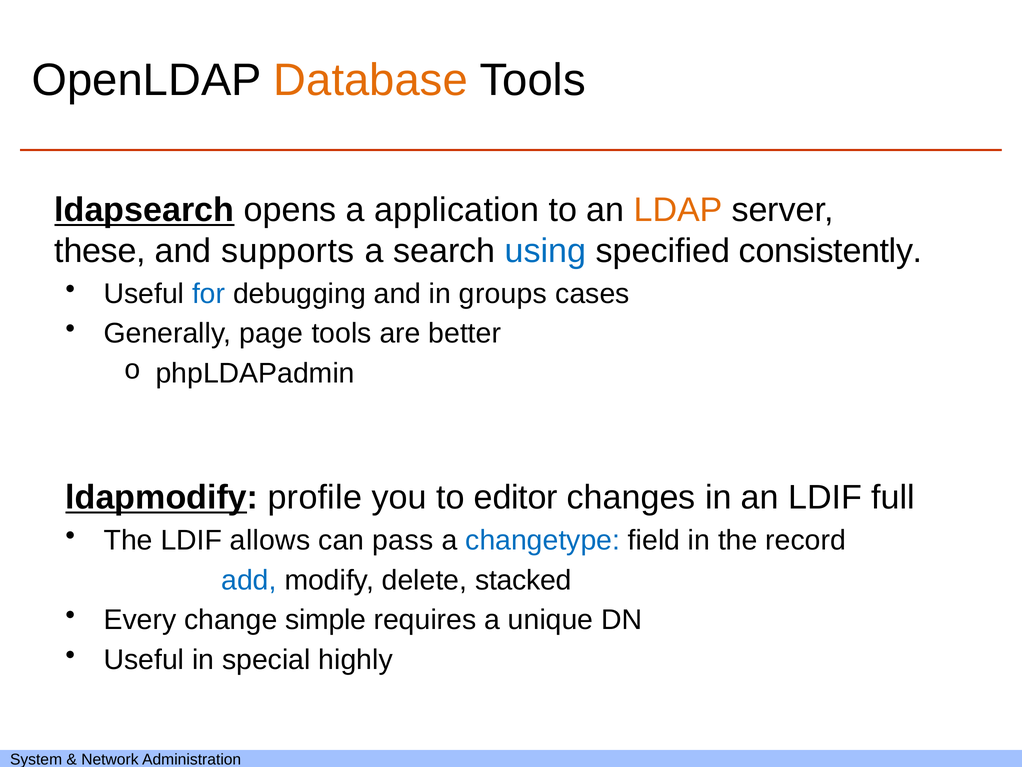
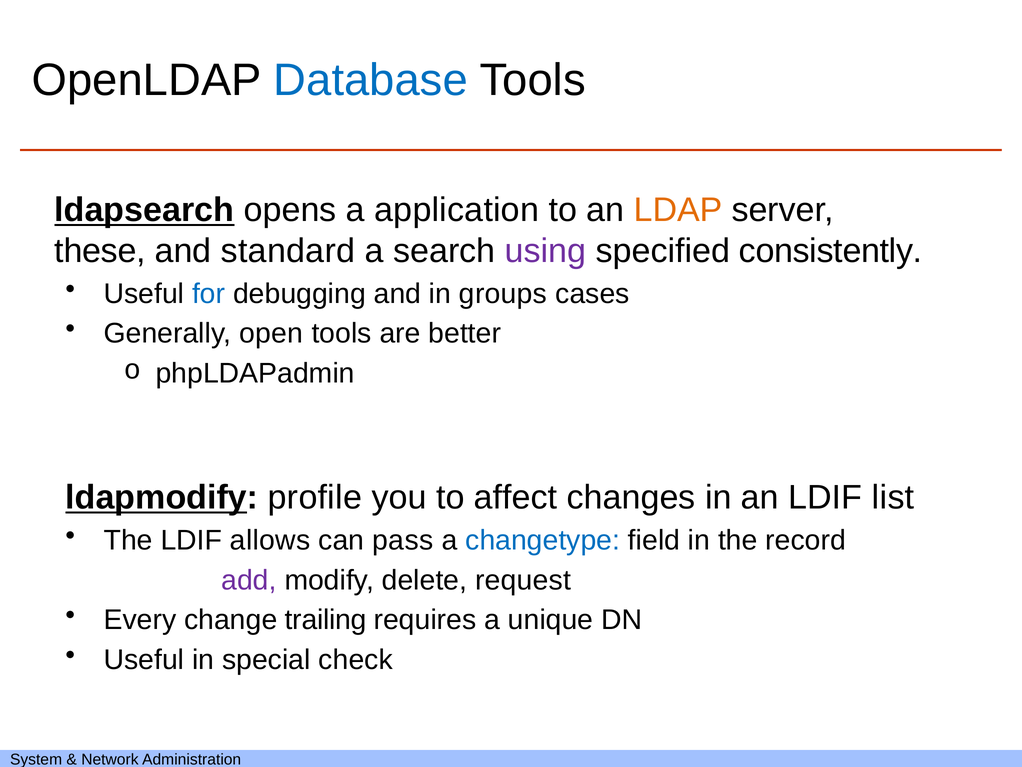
Database colour: orange -> blue
supports: supports -> standard
using colour: blue -> purple
page: page -> open
editor: editor -> affect
full: full -> list
add colour: blue -> purple
stacked: stacked -> request
simple: simple -> trailing
highly: highly -> check
